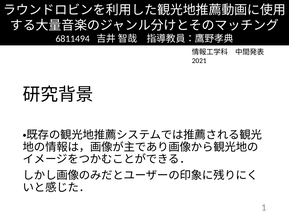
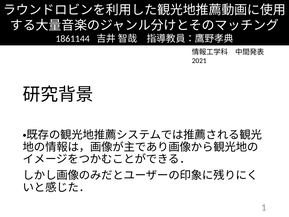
6811494: 6811494 -> 1861144
